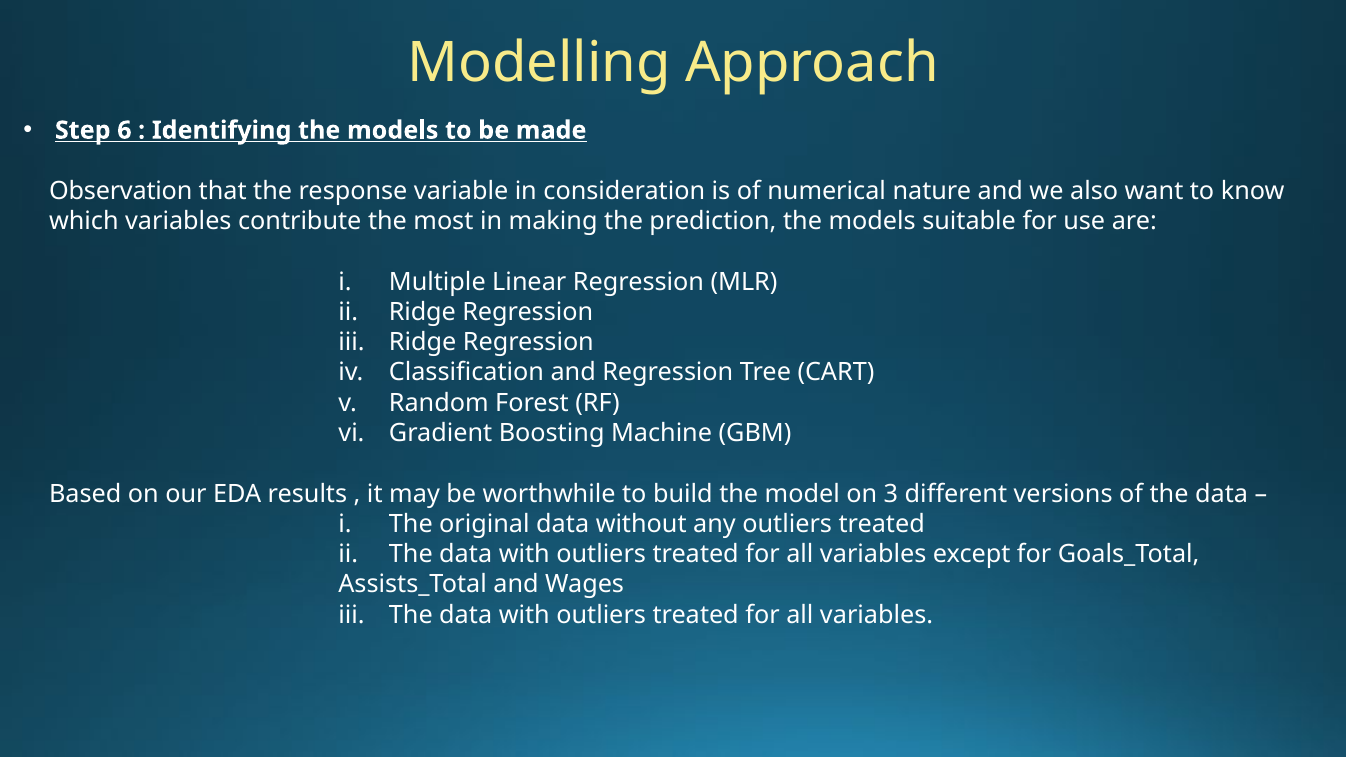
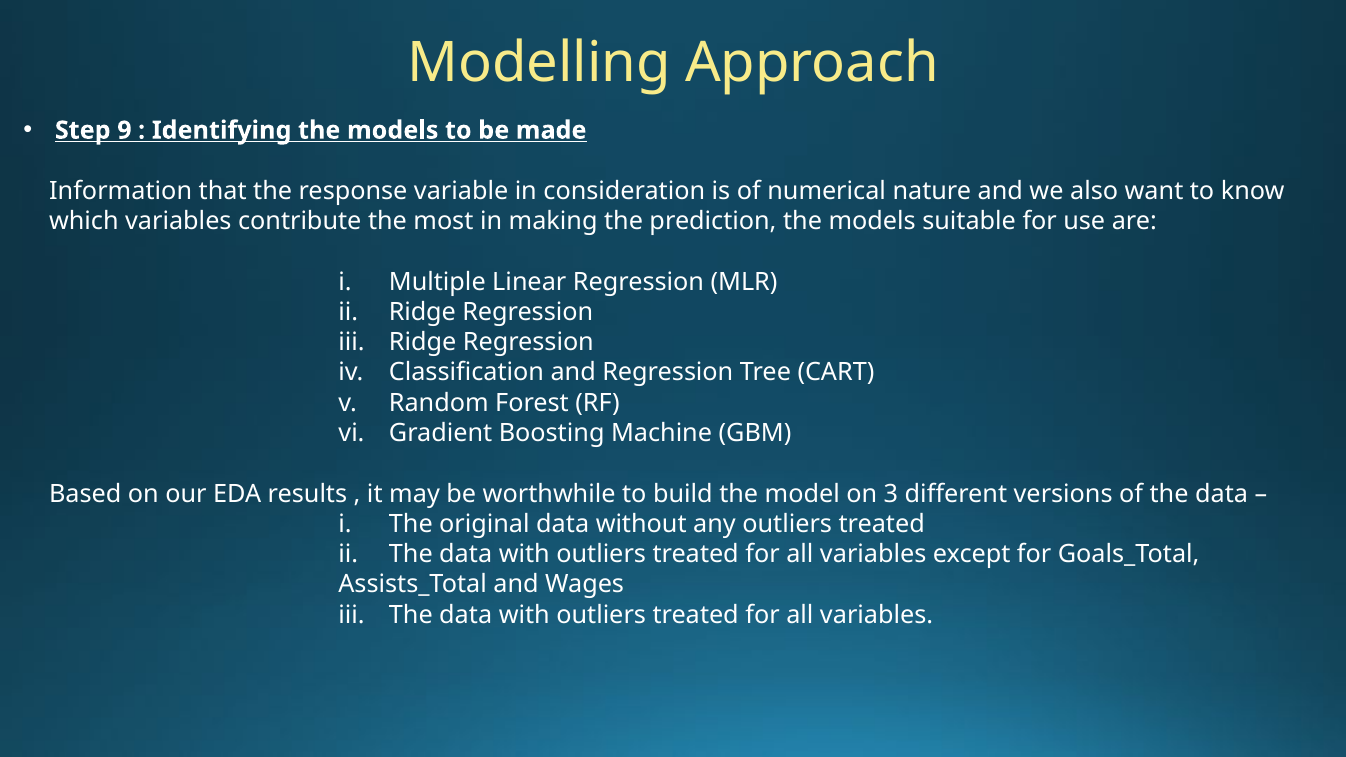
6: 6 -> 9
Observation: Observation -> Information
